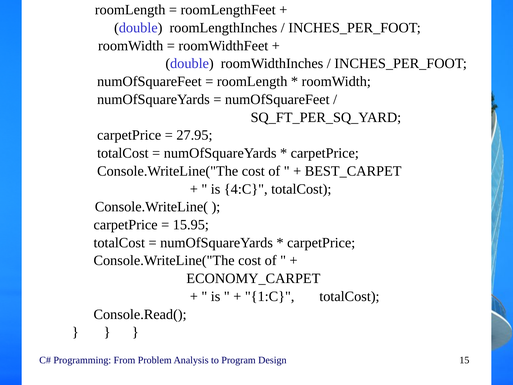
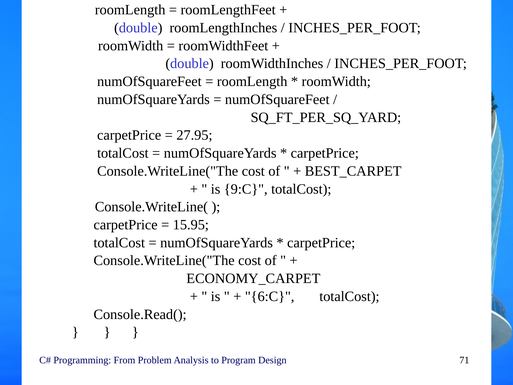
4:C: 4:C -> 9:C
1:C: 1:C -> 6:C
15: 15 -> 71
